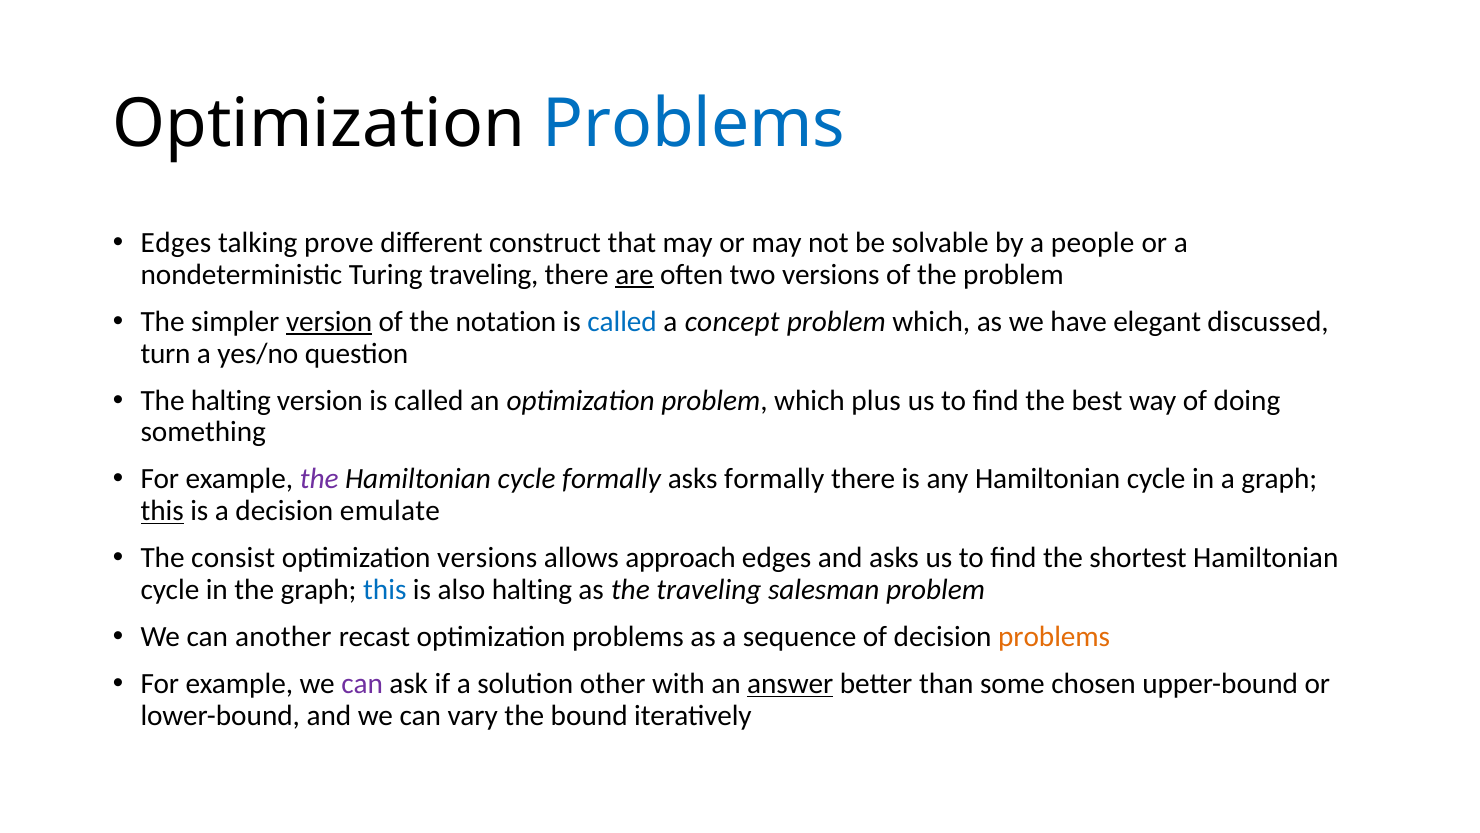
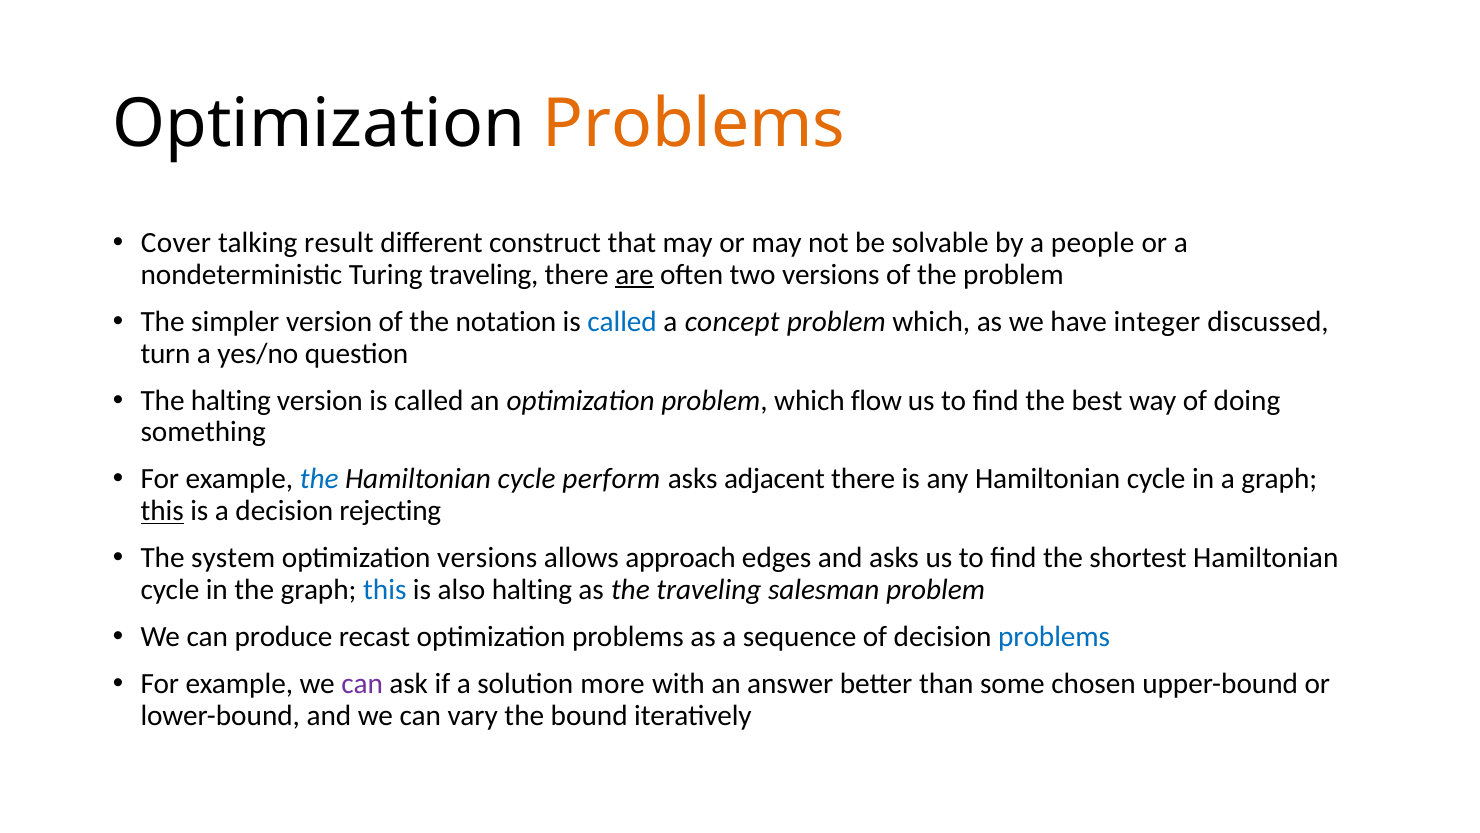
Problems at (694, 124) colour: blue -> orange
Edges at (176, 243): Edges -> Cover
prove: prove -> result
version at (329, 321) underline: present -> none
elegant: elegant -> integer
plus: plus -> flow
the at (319, 479) colour: purple -> blue
cycle formally: formally -> perform
asks formally: formally -> adjacent
emulate: emulate -> rejecting
consist: consist -> system
another: another -> produce
problems at (1054, 636) colour: orange -> blue
other: other -> more
answer underline: present -> none
